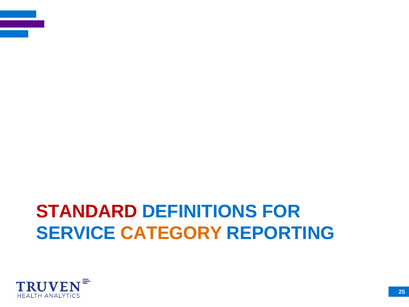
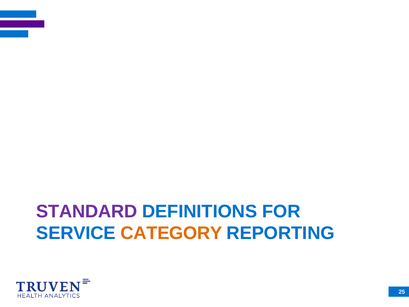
STANDARD colour: red -> purple
